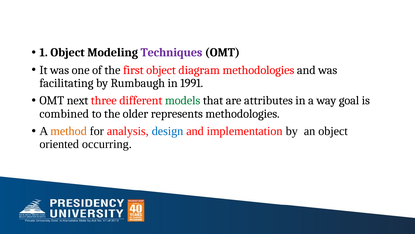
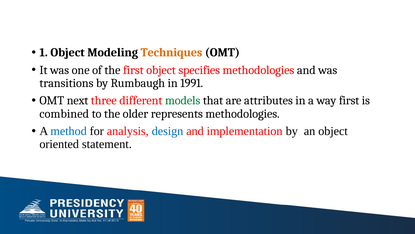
Techniques colour: purple -> orange
diagram: diagram -> specifies
facilitating: facilitating -> transitions
way goal: goal -> first
method colour: orange -> blue
occurring: occurring -> statement
